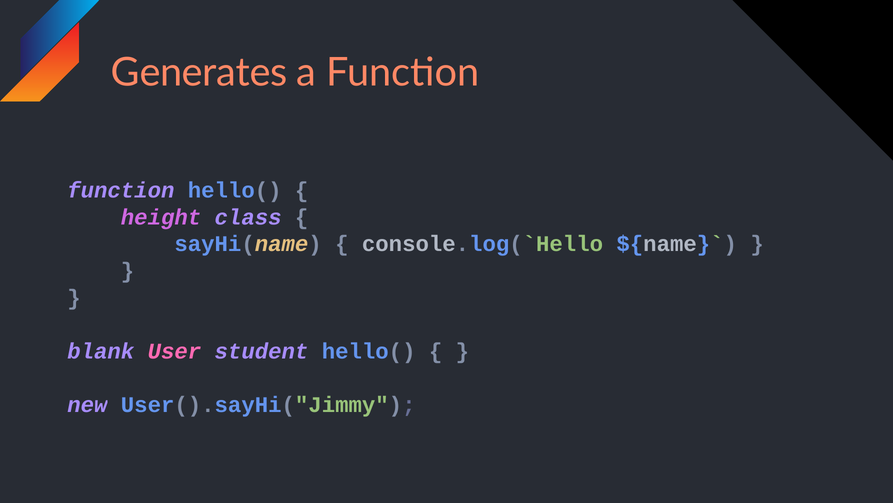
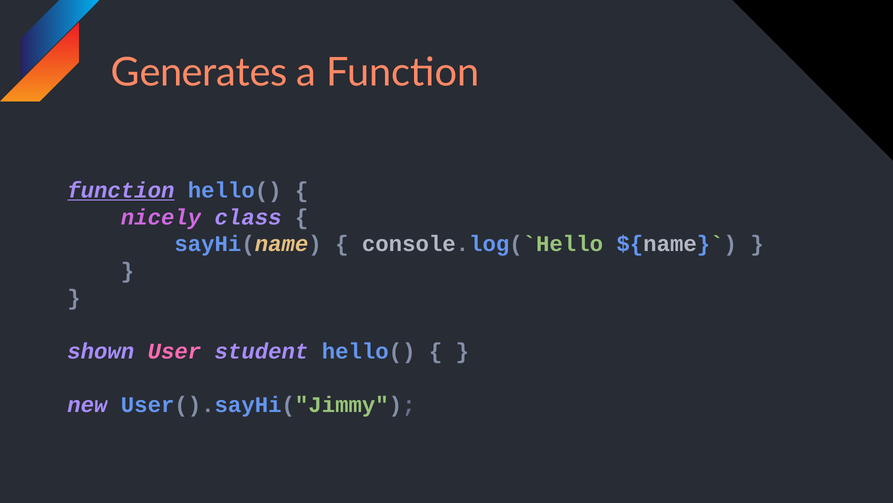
function at (121, 190) underline: none -> present
height: height -> nicely
blank: blank -> shown
